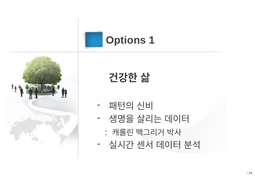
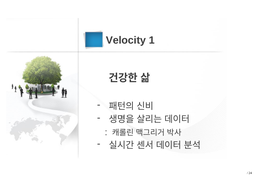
Options: Options -> Velocity
